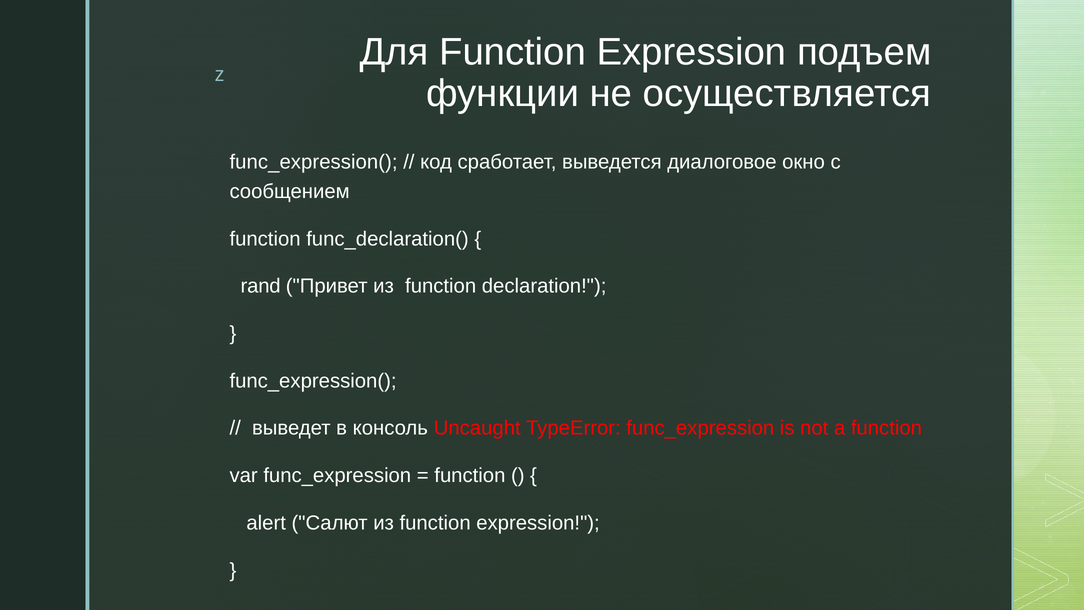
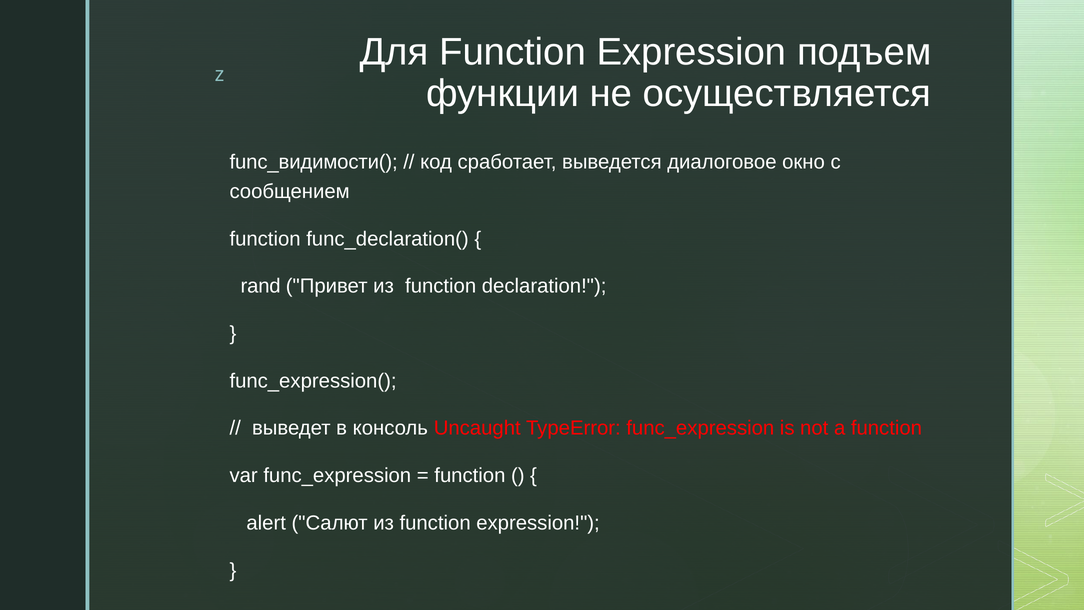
func_expression( at (314, 162): func_expression( -> func_видимости(
